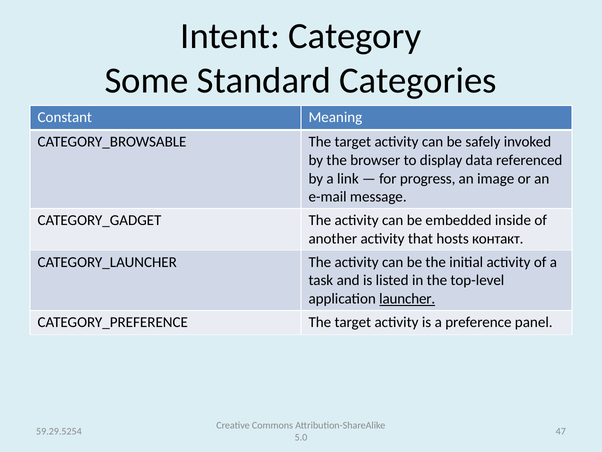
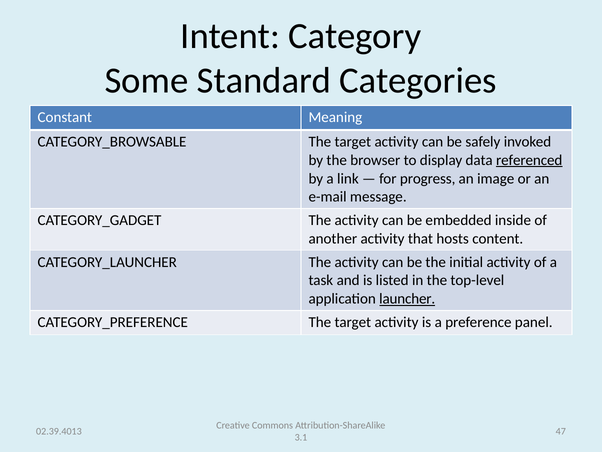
referenced underline: none -> present
контакт: контакт -> content
59.29.5254: 59.29.5254 -> 02.39.4013
5.0: 5.0 -> 3.1
